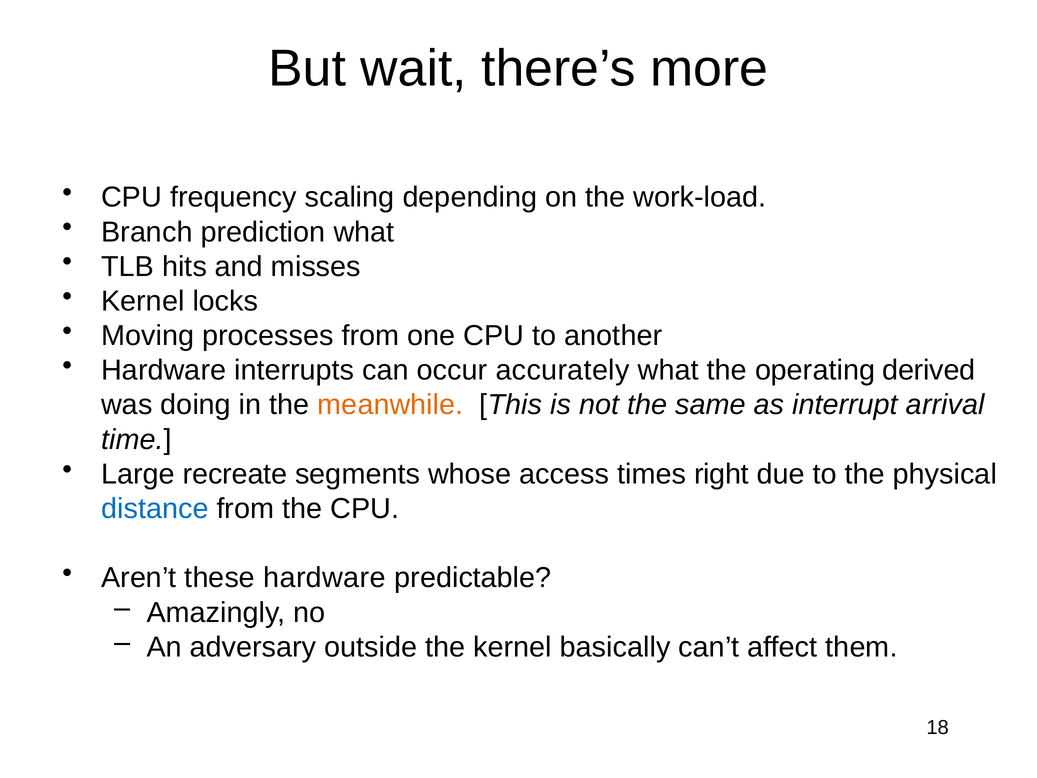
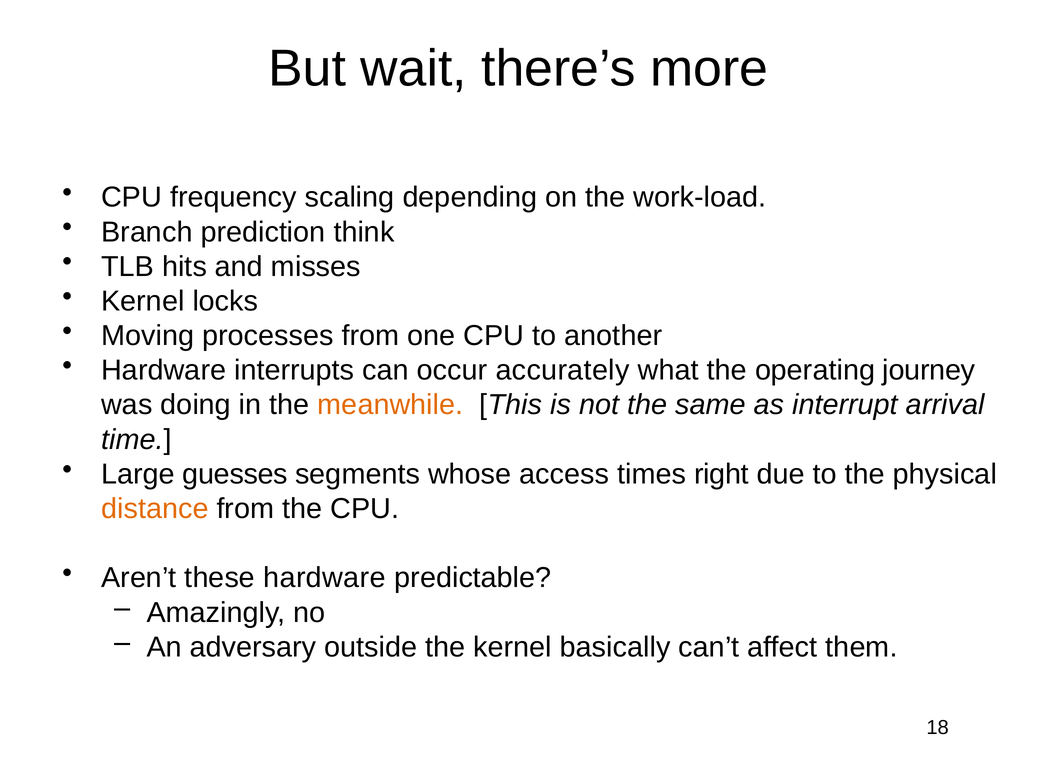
prediction what: what -> think
derived: derived -> journey
recreate: recreate -> guesses
distance colour: blue -> orange
